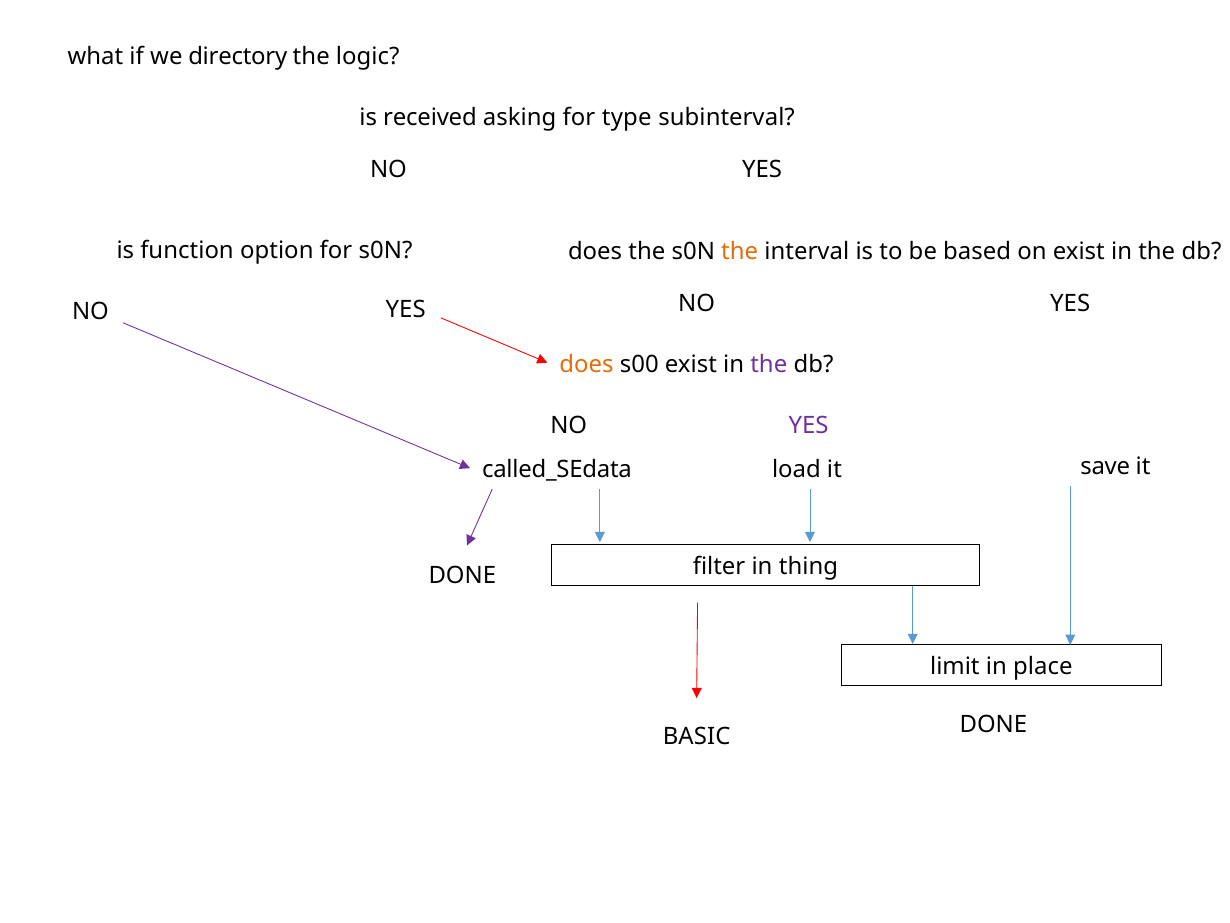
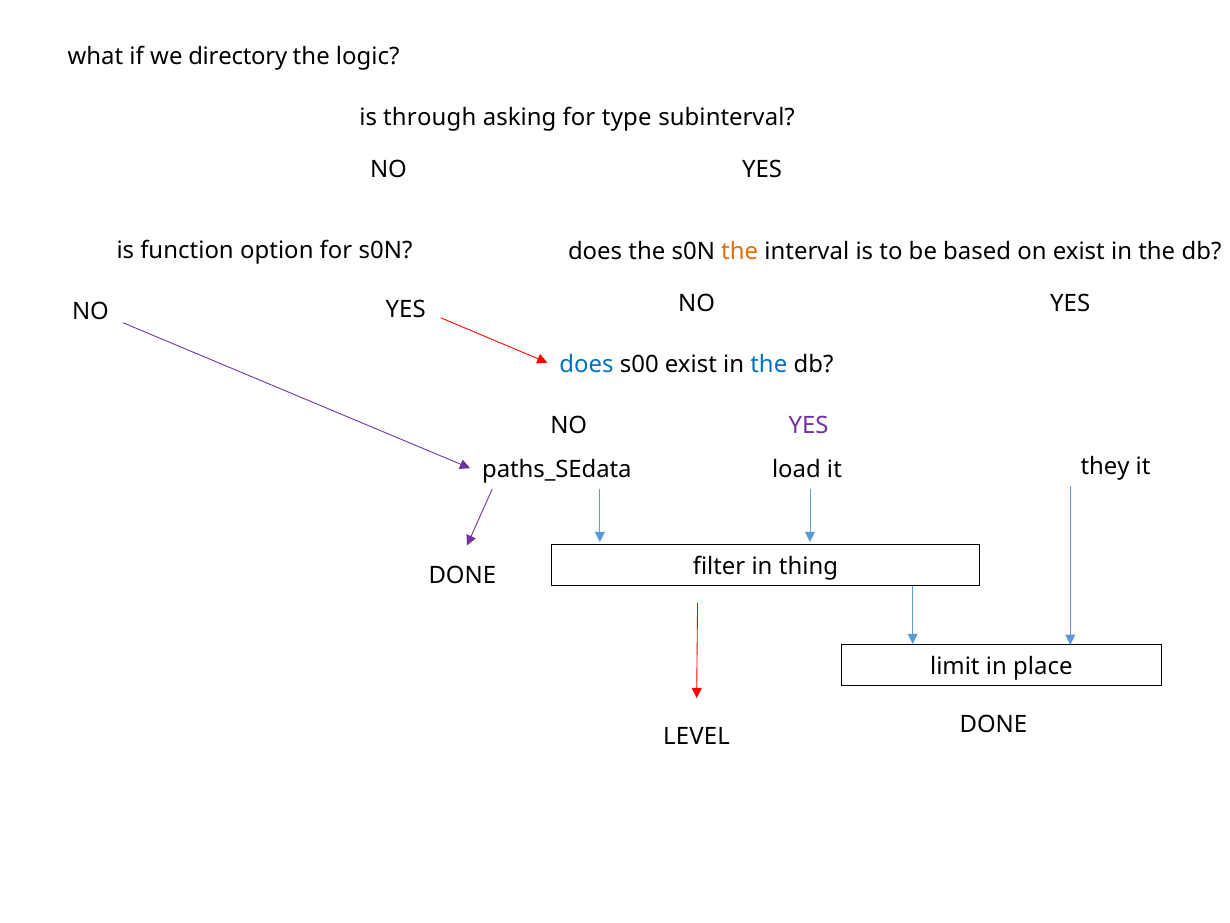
received: received -> through
does at (586, 364) colour: orange -> blue
the at (769, 364) colour: purple -> blue
save: save -> they
called_SEdata: called_SEdata -> paths_SEdata
BASIC: BASIC -> LEVEL
